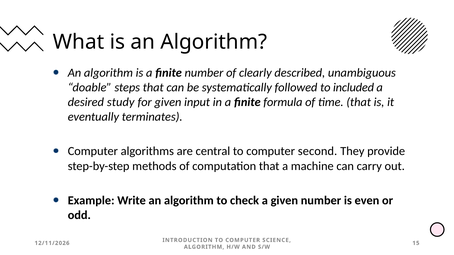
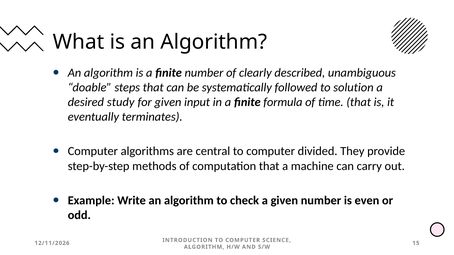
included: included -> solution
second: second -> divided
